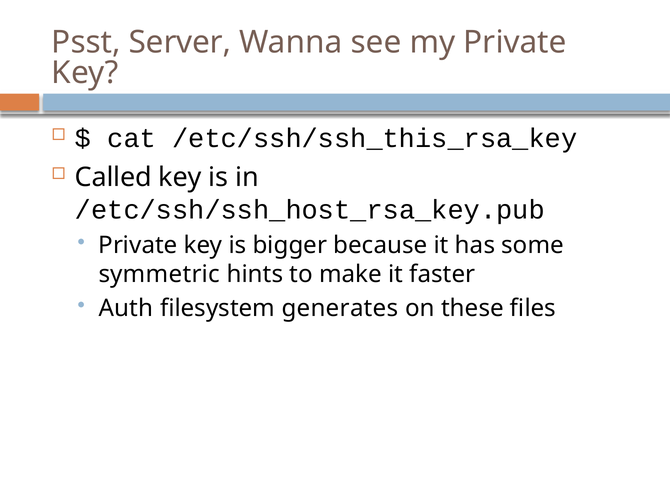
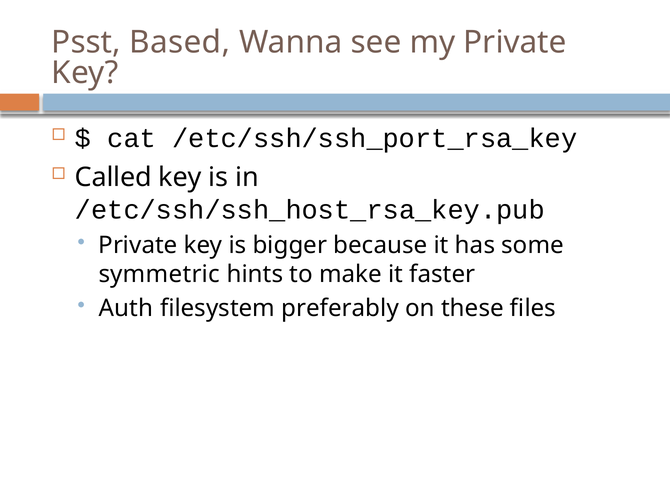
Server: Server -> Based
/etc/ssh/ssh_this_rsa_key: /etc/ssh/ssh_this_rsa_key -> /etc/ssh/ssh_port_rsa_key
generates: generates -> preferably
